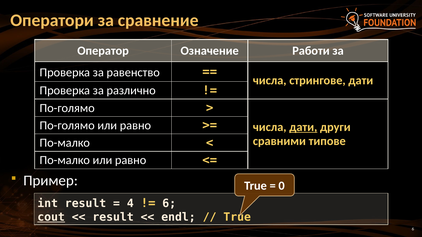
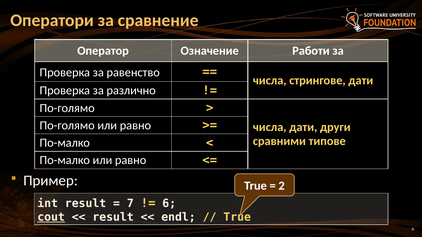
дати at (303, 127) underline: present -> none
0: 0 -> 2
4: 4 -> 7
